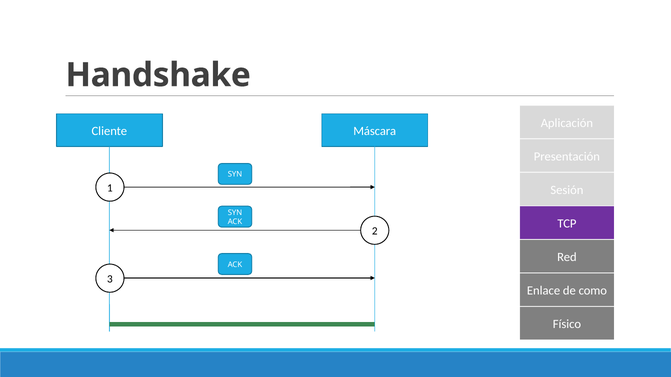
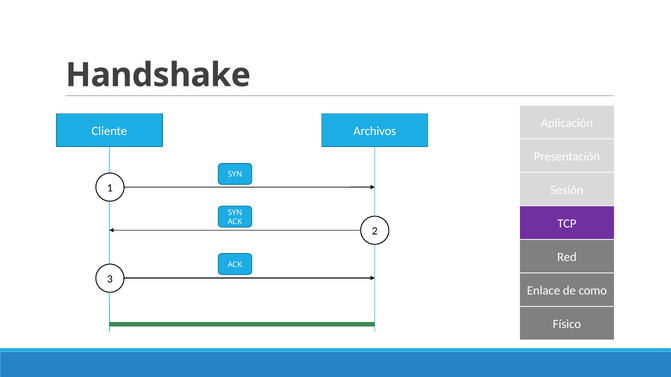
Máscara: Máscara -> Archivos
